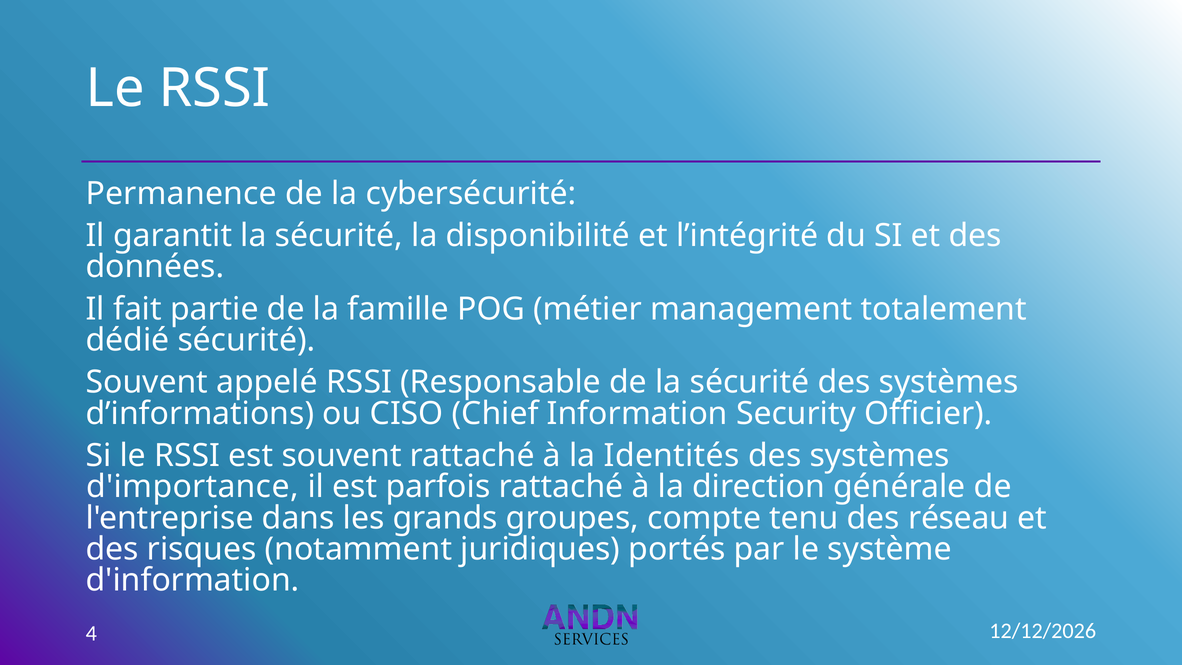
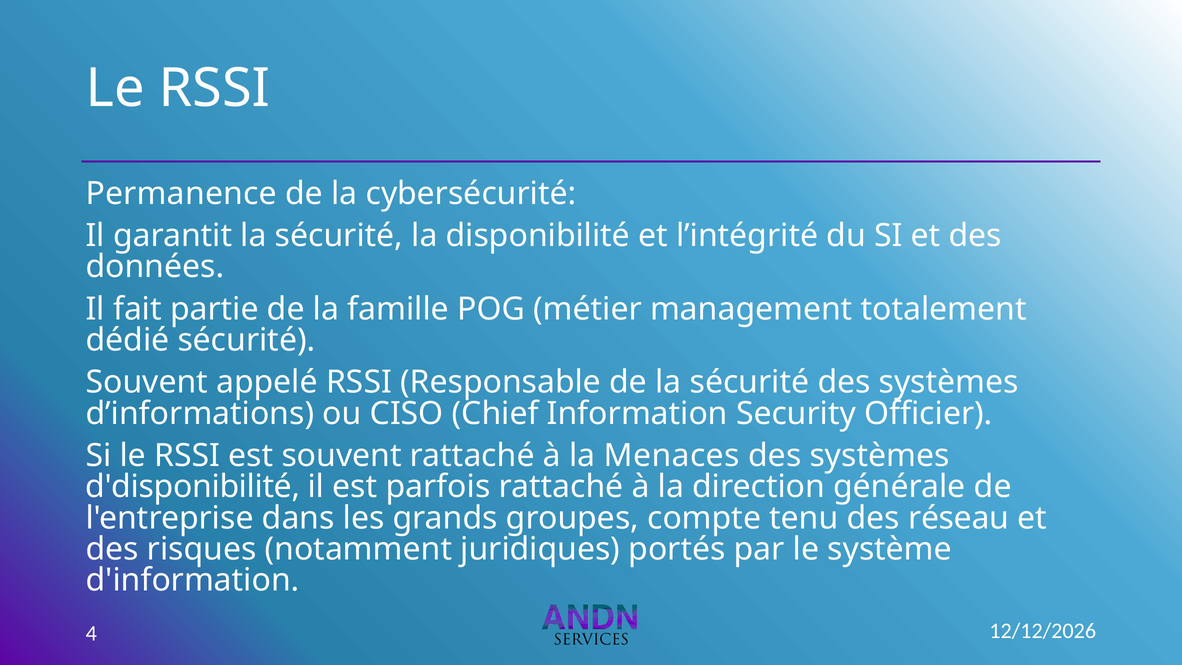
Identités: Identités -> Menaces
d'importance: d'importance -> d'disponibilité
